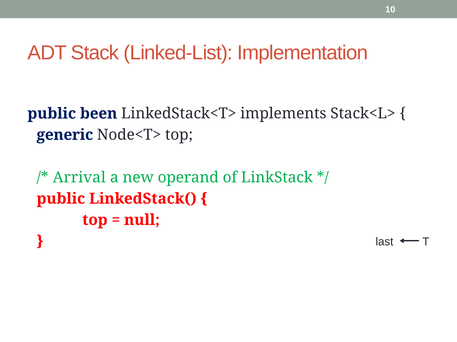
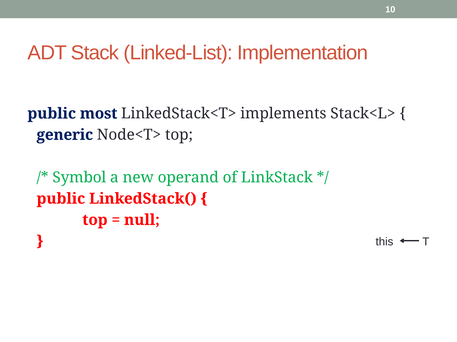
been: been -> most
Arrival: Arrival -> Symbol
last: last -> this
